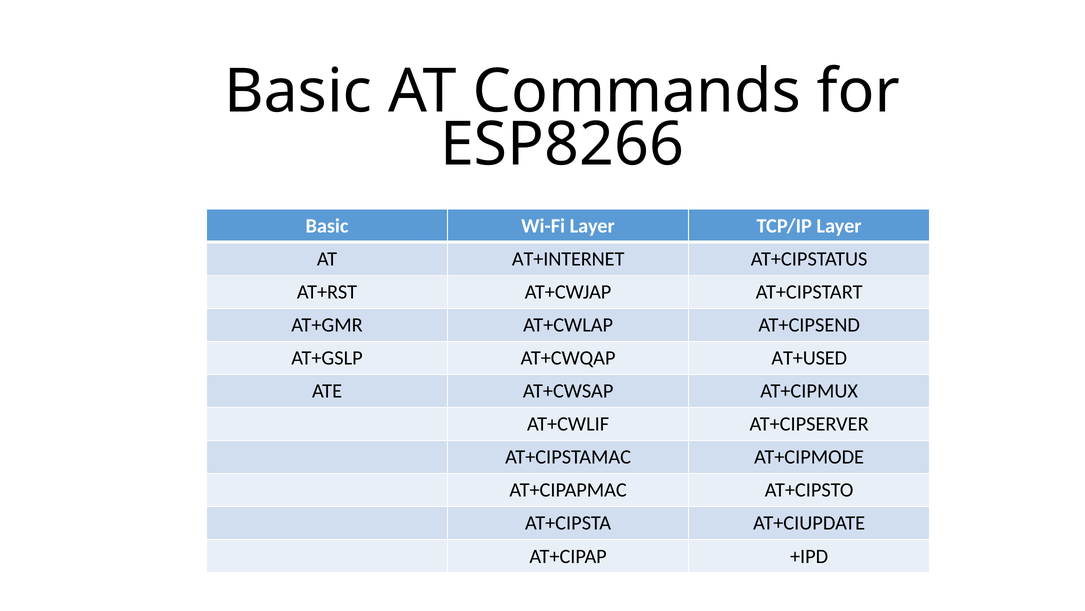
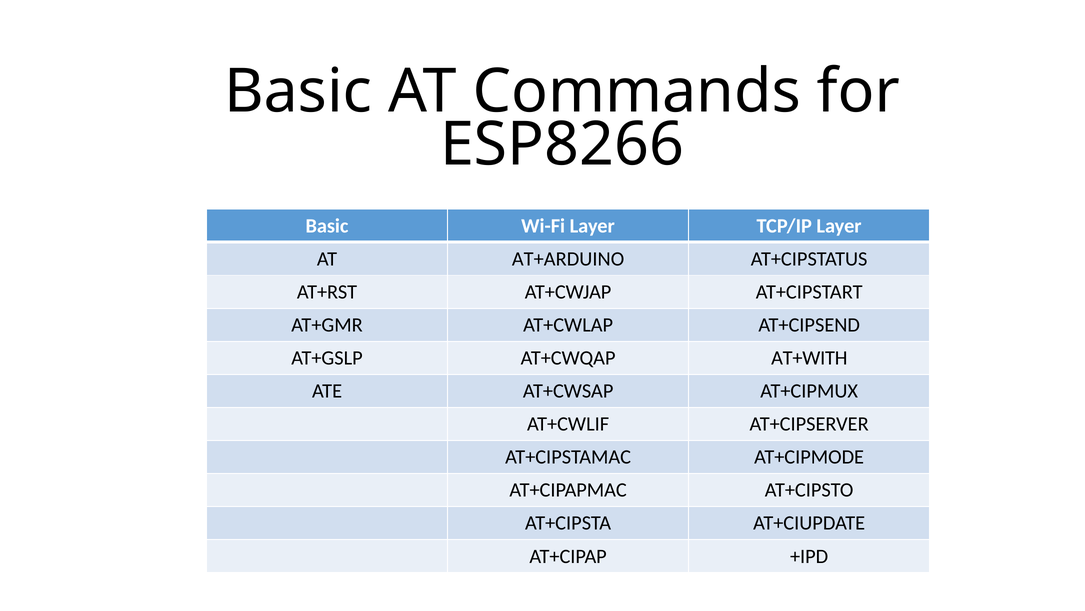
AT+INTERNET: AT+INTERNET -> AT+ARDUINO
AT+USED: AT+USED -> AT+WITH
